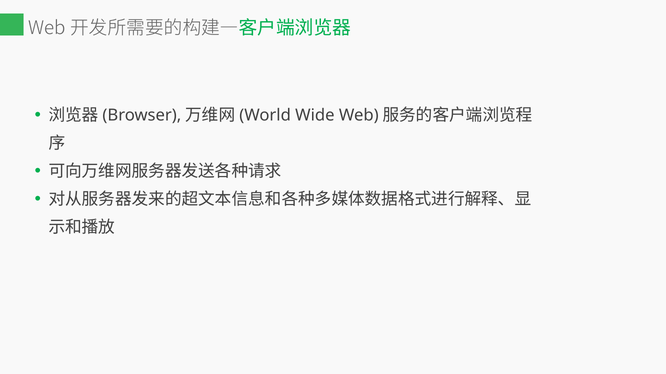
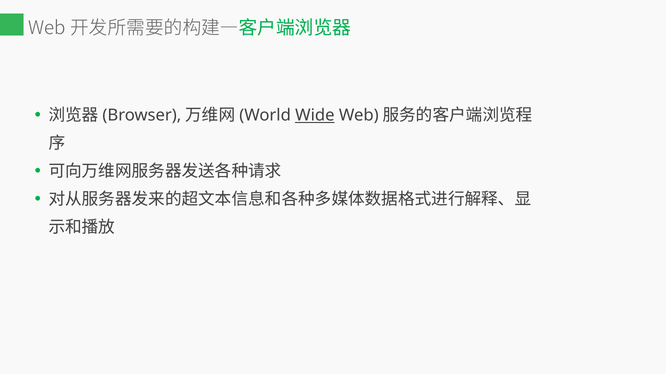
Wide underline: none -> present
